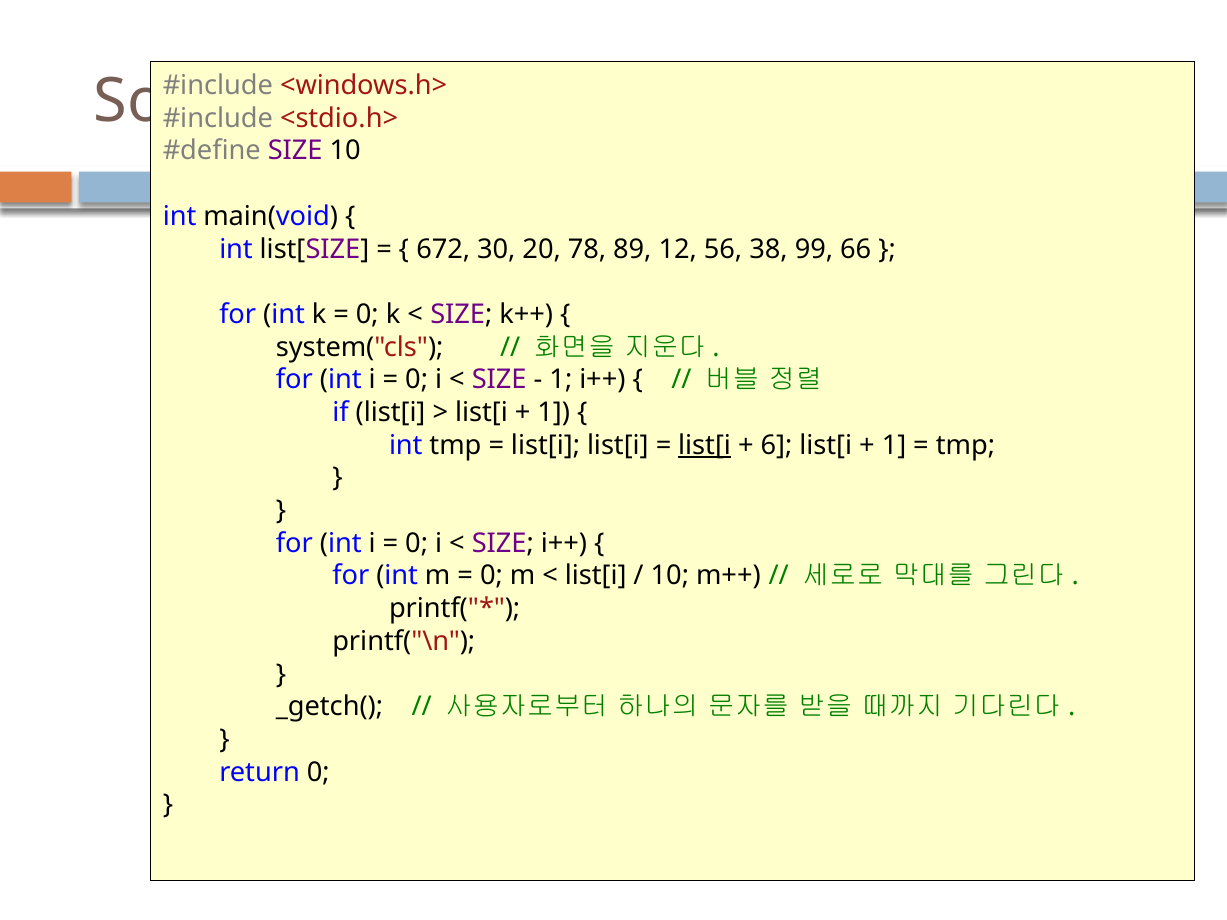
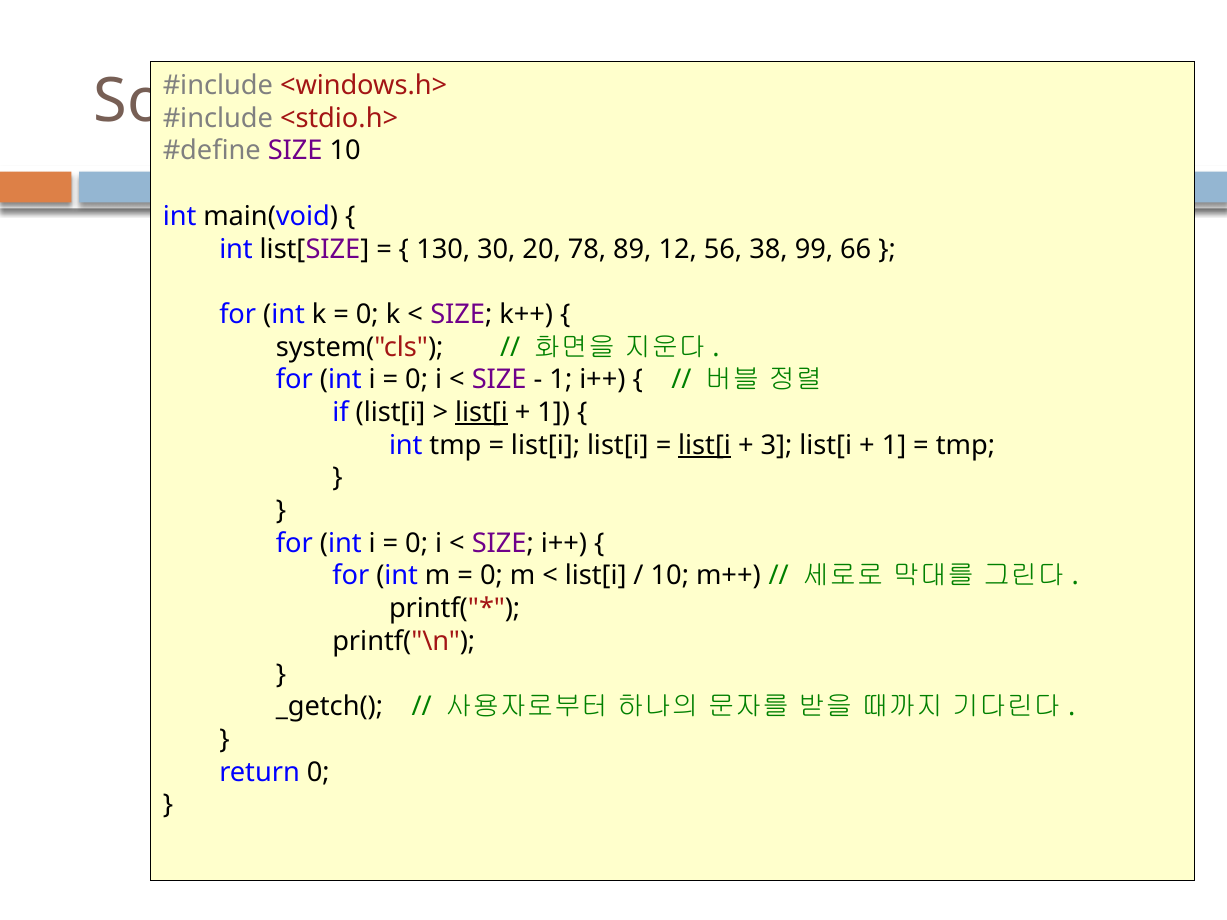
672: 672 -> 130
list[i at (481, 413) underline: none -> present
6: 6 -> 3
